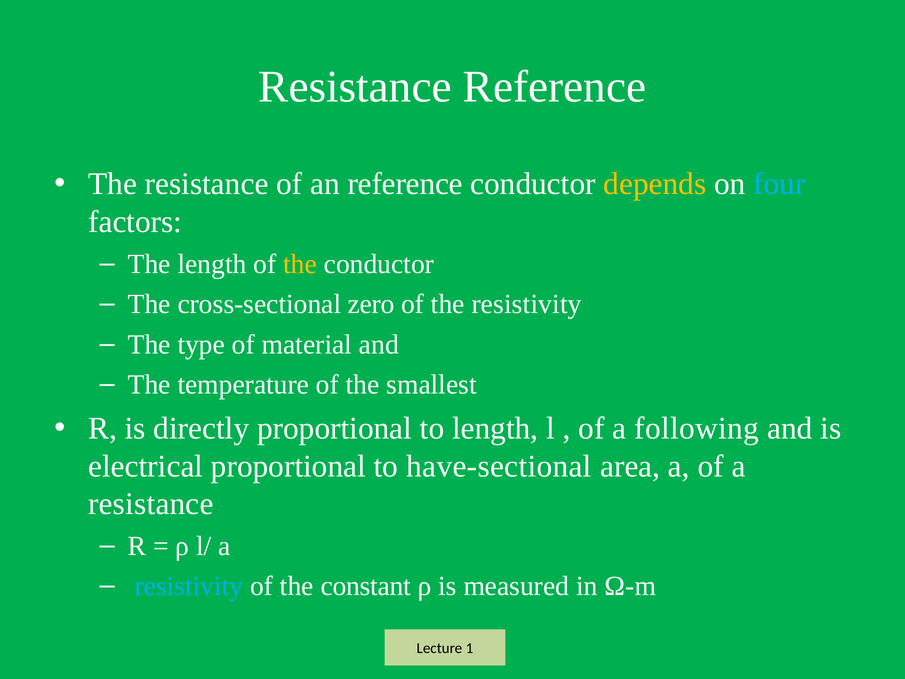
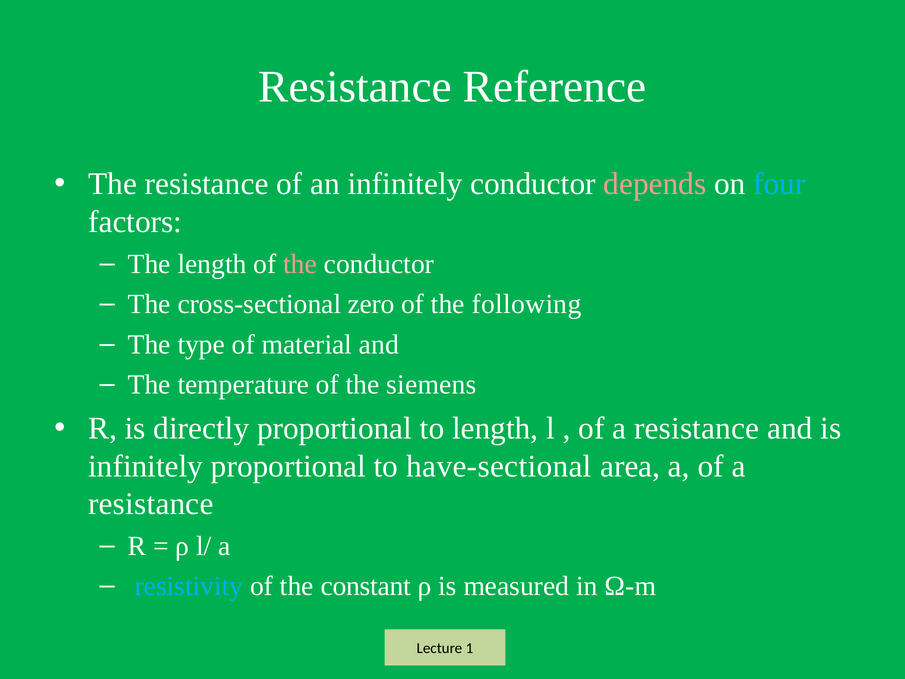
an reference: reference -> infinitely
depends colour: yellow -> pink
the at (300, 264) colour: yellow -> pink
the resistivity: resistivity -> following
smallest: smallest -> siemens
following at (697, 428): following -> resistance
electrical at (146, 466): electrical -> infinitely
